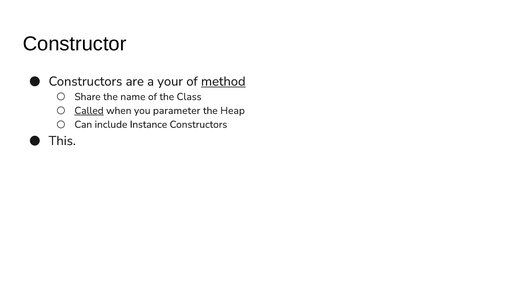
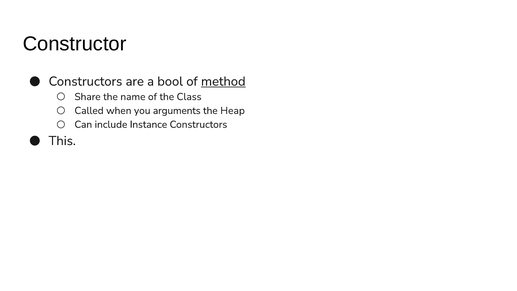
your: your -> bool
Called underline: present -> none
parameter: parameter -> arguments
